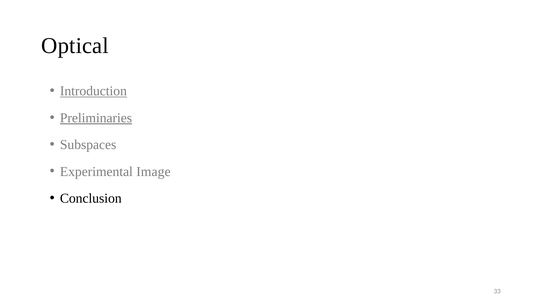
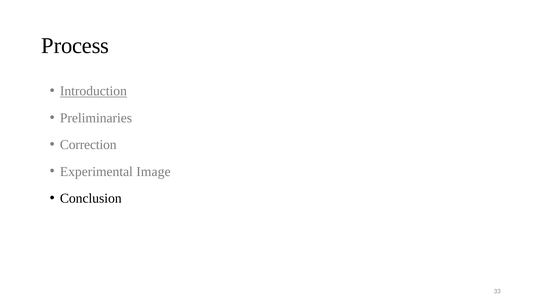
Optical: Optical -> Process
Preliminaries underline: present -> none
Subspaces: Subspaces -> Correction
